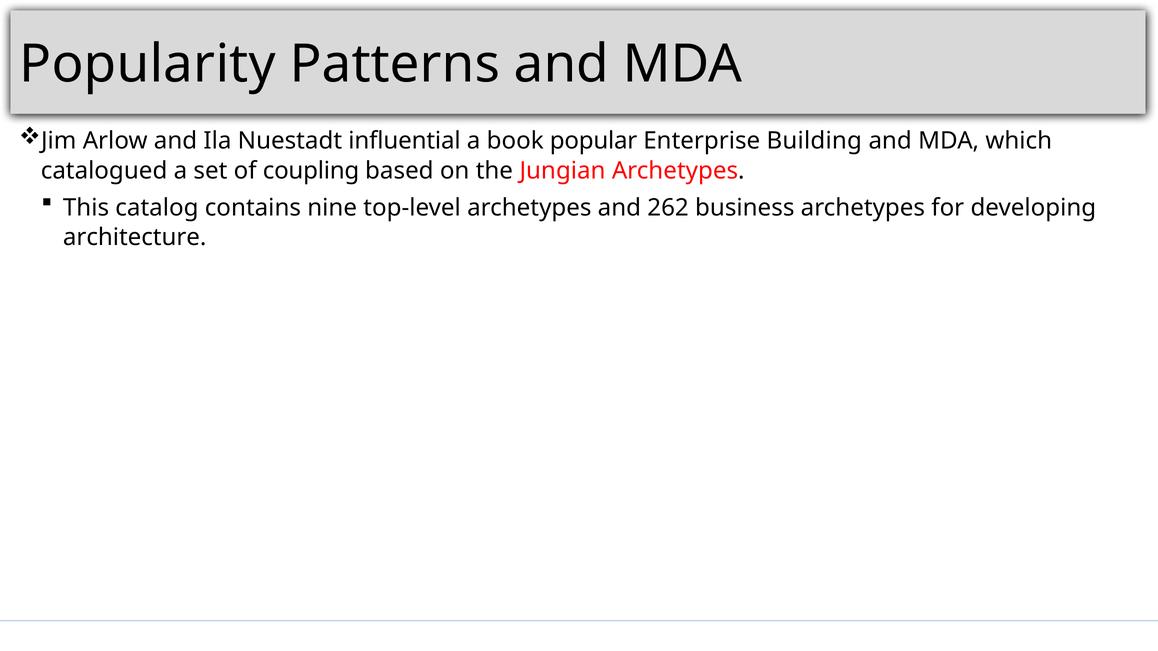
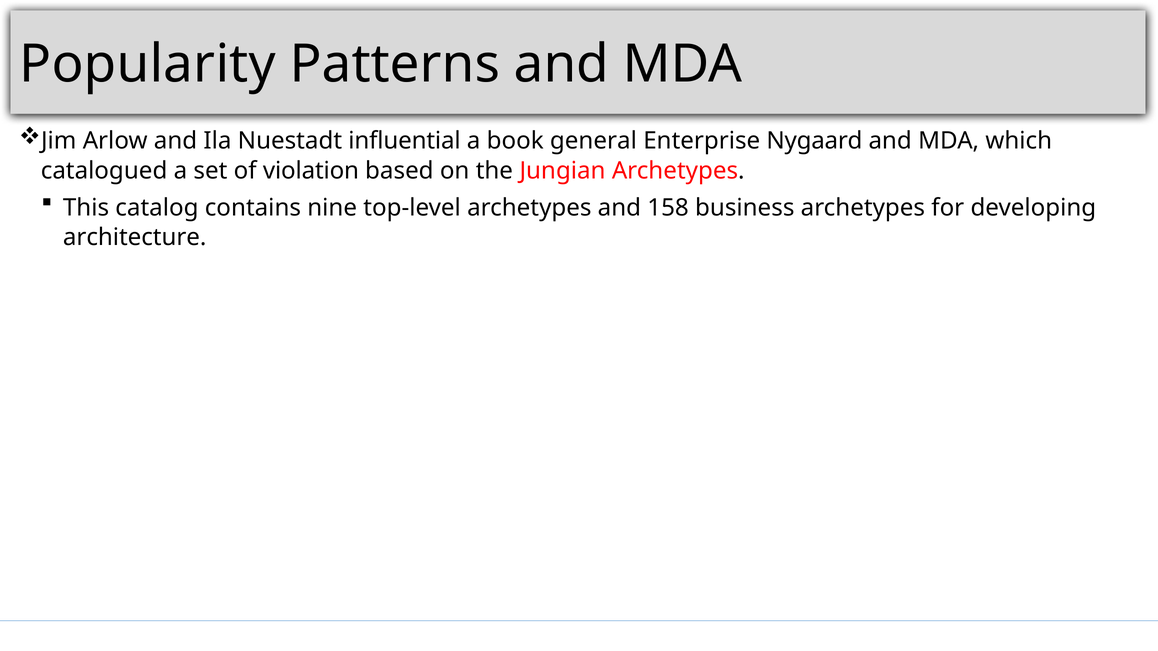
popular: popular -> general
Building: Building -> Nygaard
coupling: coupling -> violation
262: 262 -> 158
